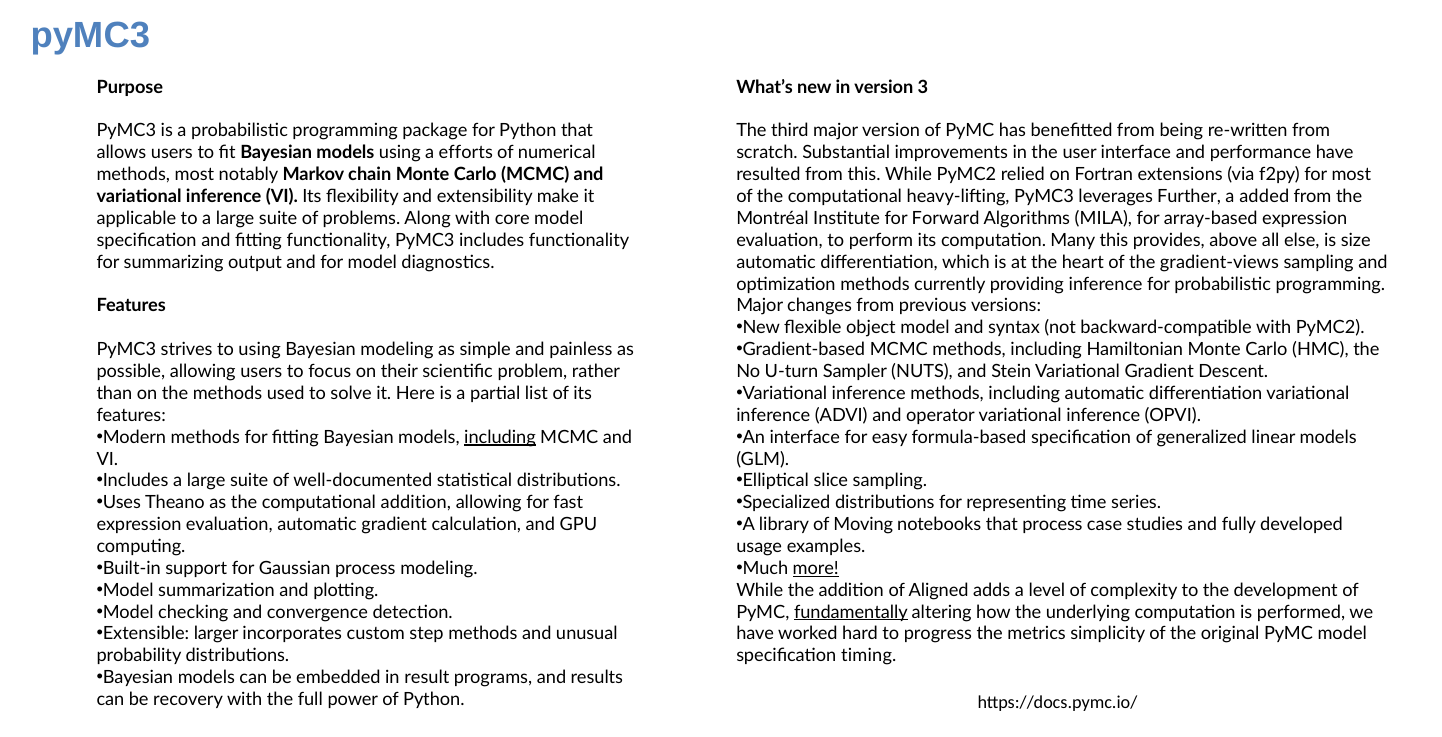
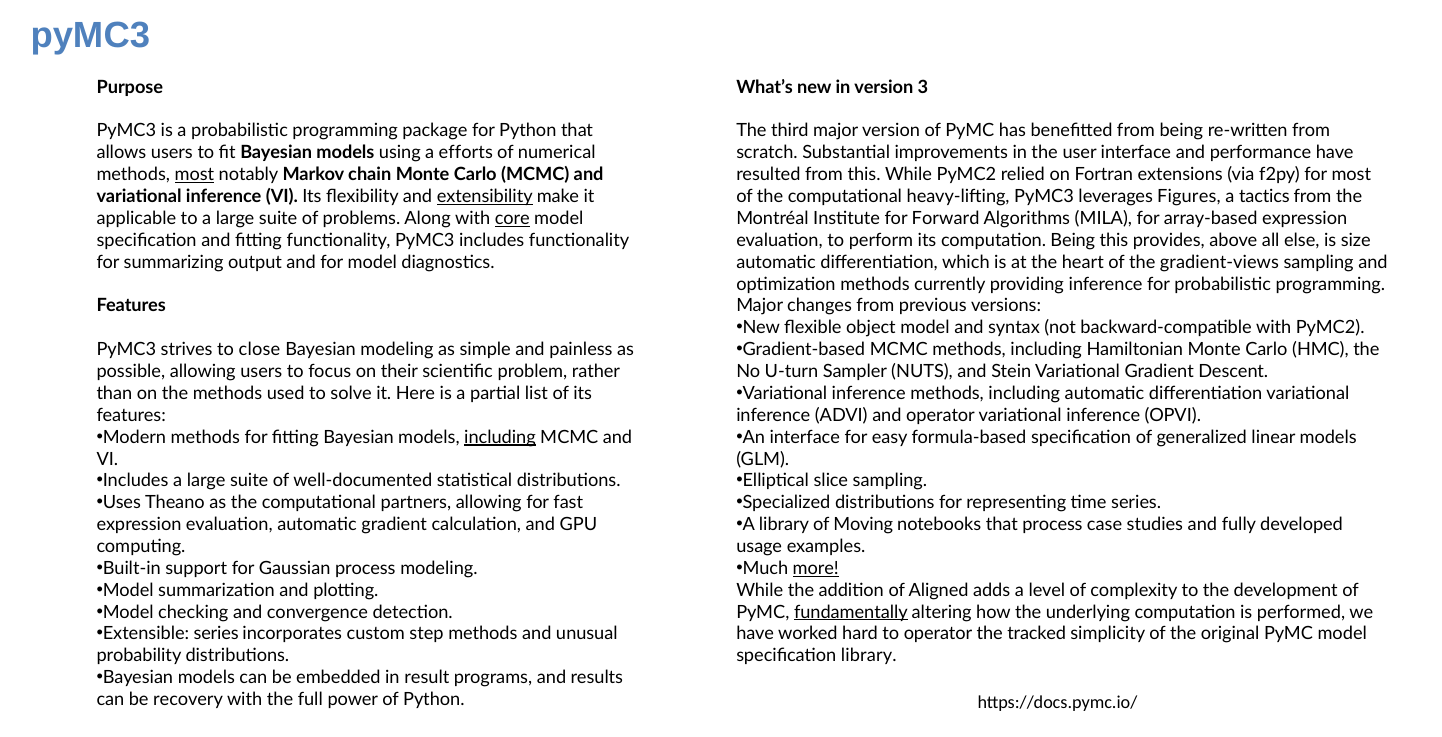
most at (194, 175) underline: none -> present
extensibility underline: none -> present
Further: Further -> Figures
added: added -> tactics
core underline: none -> present
computation Many: Many -> Being
to using: using -> close
computational addition: addition -> partners
Extensible larger: larger -> series
to progress: progress -> operator
metrics: metrics -> tracked
specification timing: timing -> library
